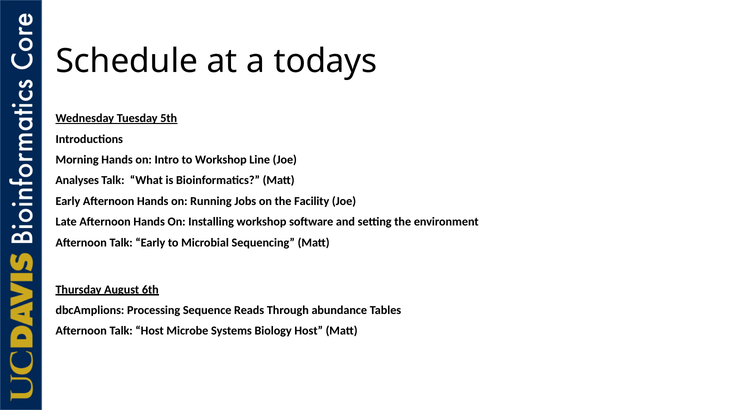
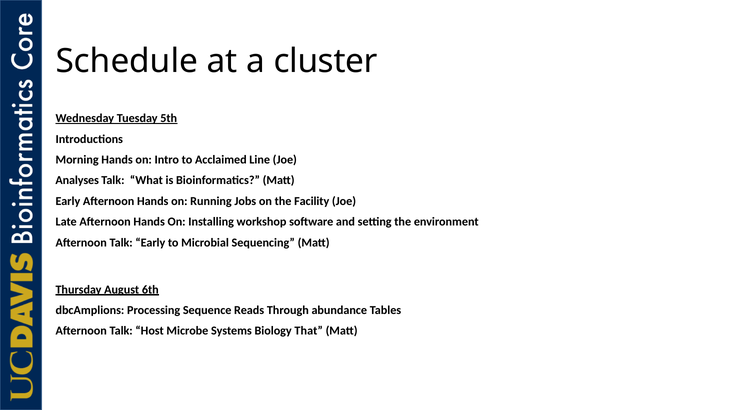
todays: todays -> cluster
to Workshop: Workshop -> Acclaimed
Biology Host: Host -> That
